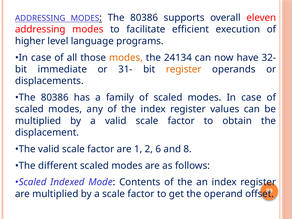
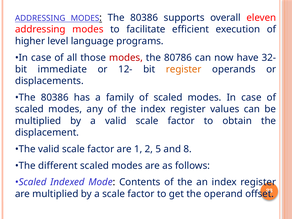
modes at (126, 58) colour: orange -> red
24134: 24134 -> 80786
31-: 31- -> 12-
6: 6 -> 5
